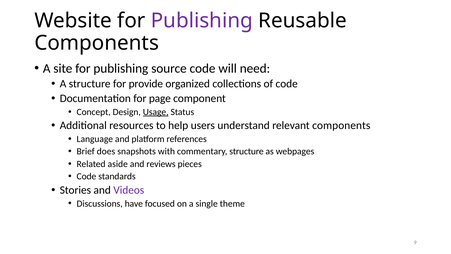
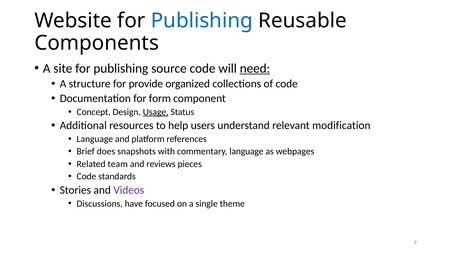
Publishing at (202, 21) colour: purple -> blue
need underline: none -> present
page: page -> form
relevant components: components -> modification
commentary structure: structure -> language
aside: aside -> team
